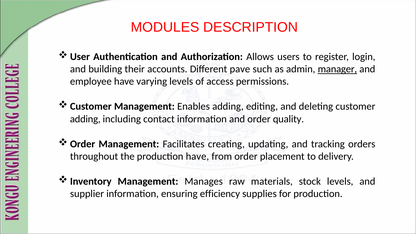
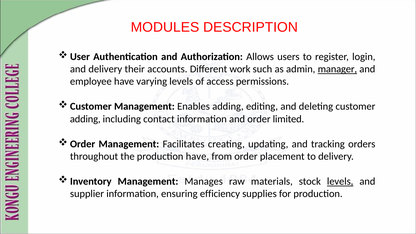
and building: building -> delivery
pave: pave -> work
quality: quality -> limited
levels at (340, 181) underline: none -> present
